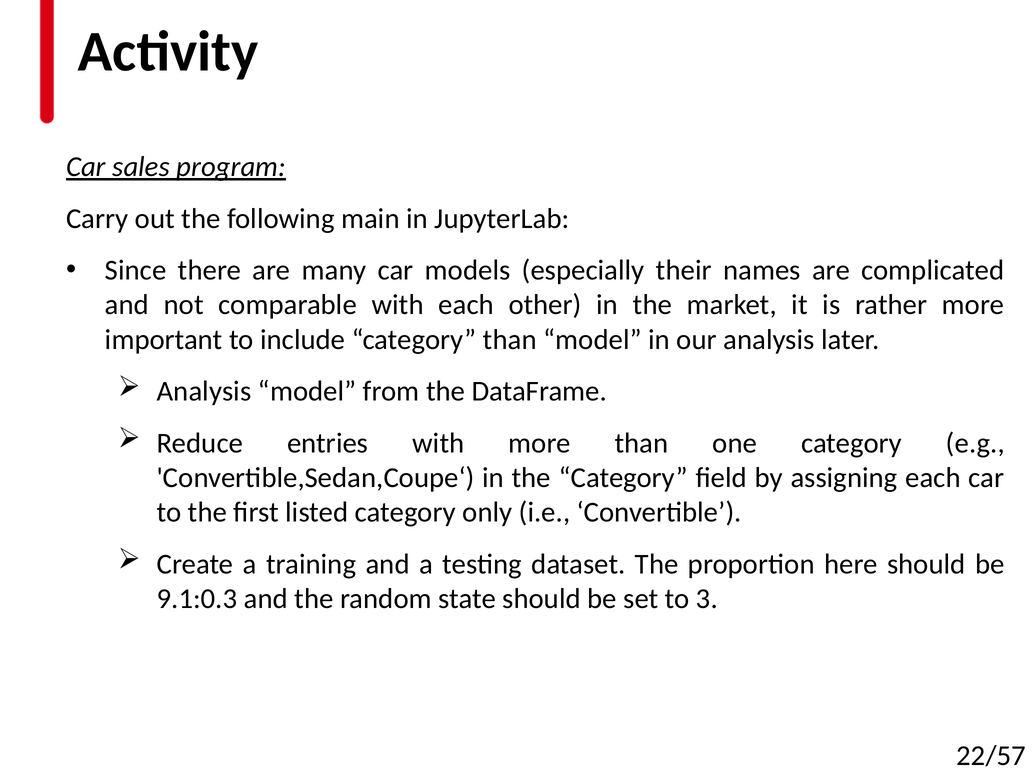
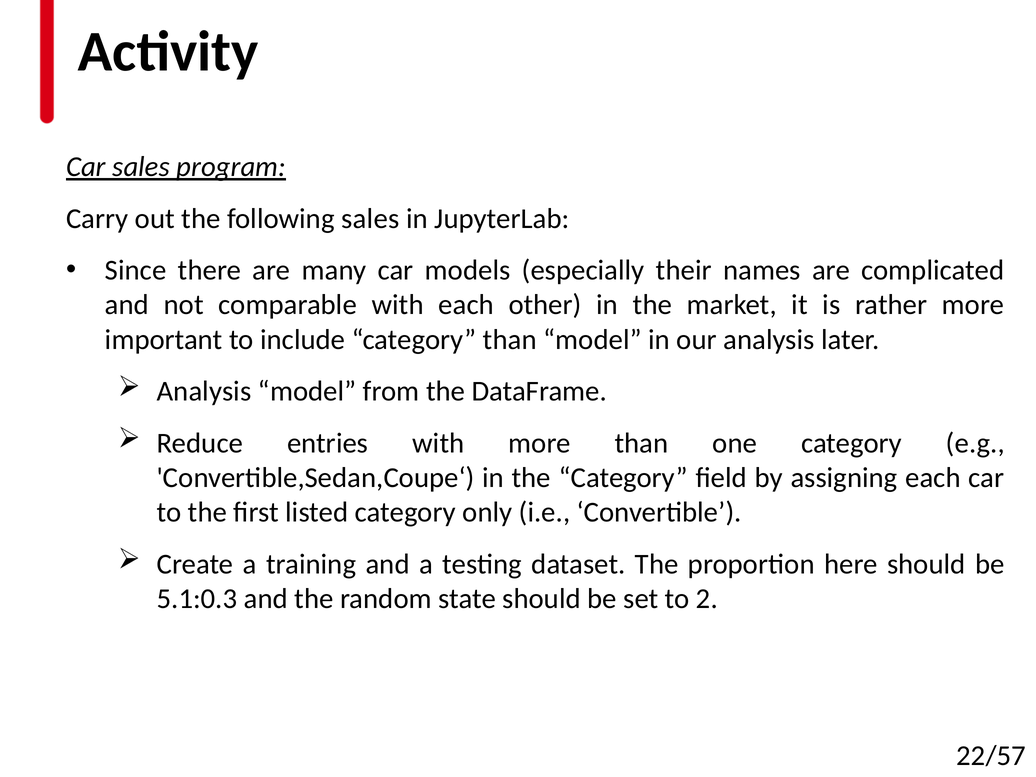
following main: main -> sales
9.1:0.3: 9.1:0.3 -> 5.1:0.3
3: 3 -> 2
